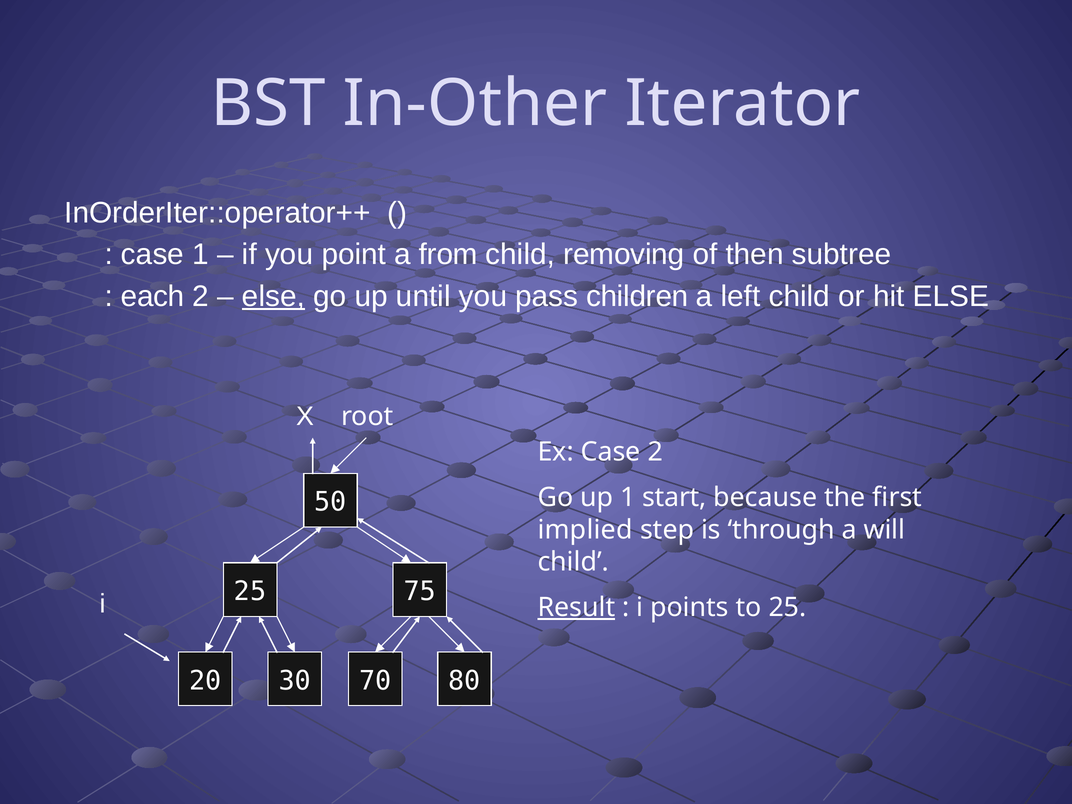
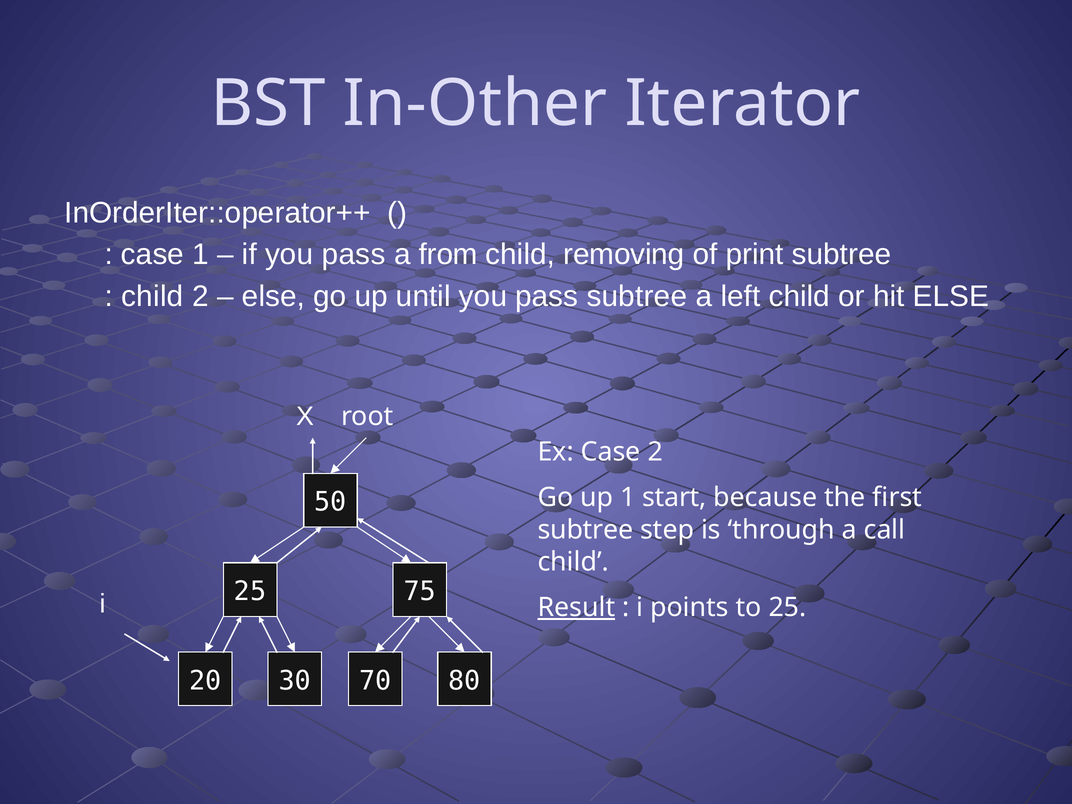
if you point: point -> pass
then: then -> print
each at (153, 296): each -> child
else at (273, 296) underline: present -> none
pass children: children -> subtree
implied at (585, 530): implied -> subtree
will: will -> call
